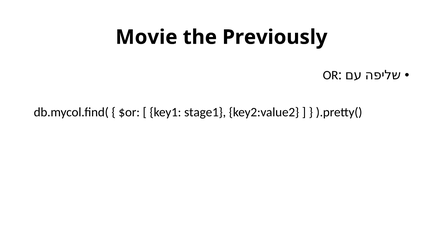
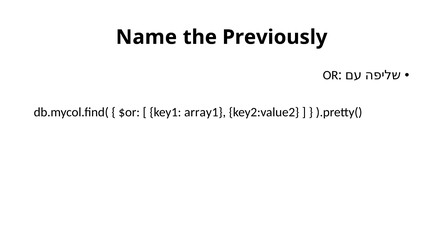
Movie: Movie -> Name
stage1: stage1 -> array1
